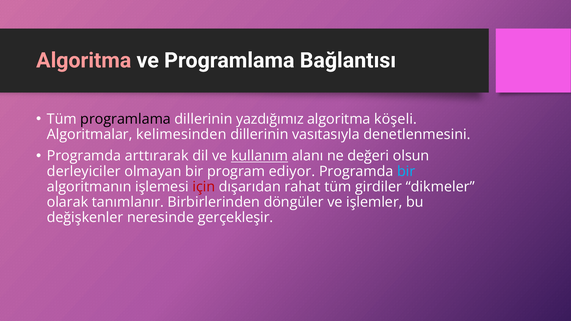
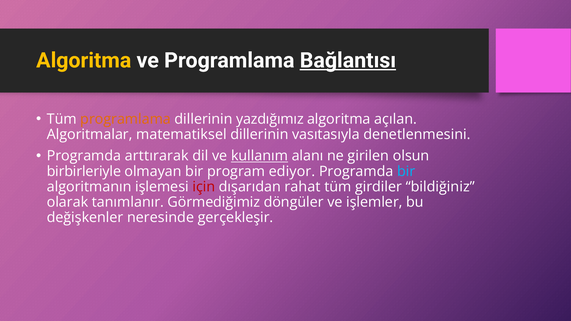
Algoritma at (84, 60) colour: pink -> yellow
Bağlantısı underline: none -> present
programlama at (126, 119) colour: black -> orange
köşeli: köşeli -> açılan
kelimesinden: kelimesinden -> matematiksel
değeri: değeri -> girilen
derleyiciler: derleyiciler -> birbirleriyle
dikmeler: dikmeler -> bildiğiniz
Birbirlerinden: Birbirlerinden -> Görmediğimiz
